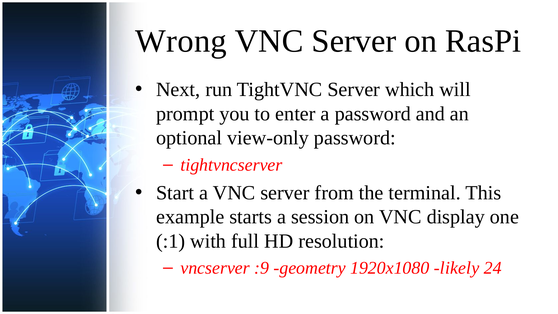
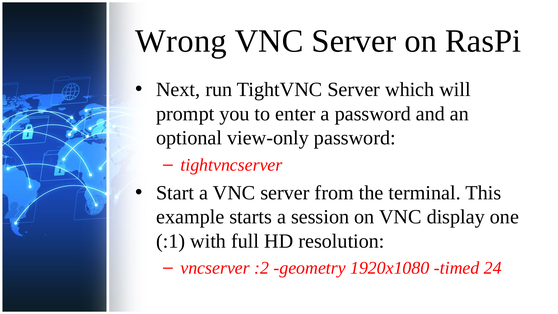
:9: :9 -> :2
likely: likely -> timed
